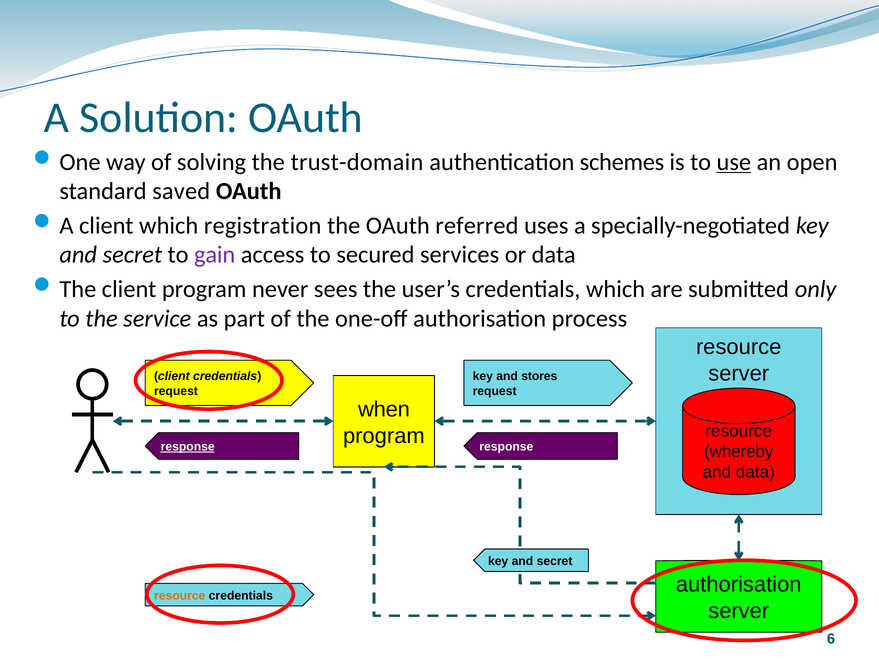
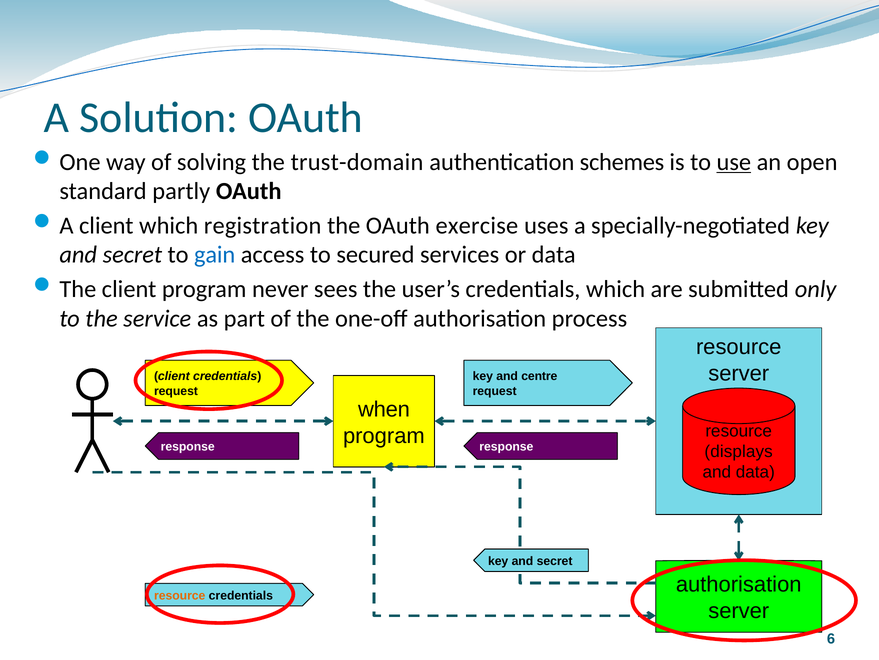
saved: saved -> partly
referred: referred -> exercise
gain colour: purple -> blue
stores: stores -> centre
response at (188, 446) underline: present -> none
whereby: whereby -> displays
